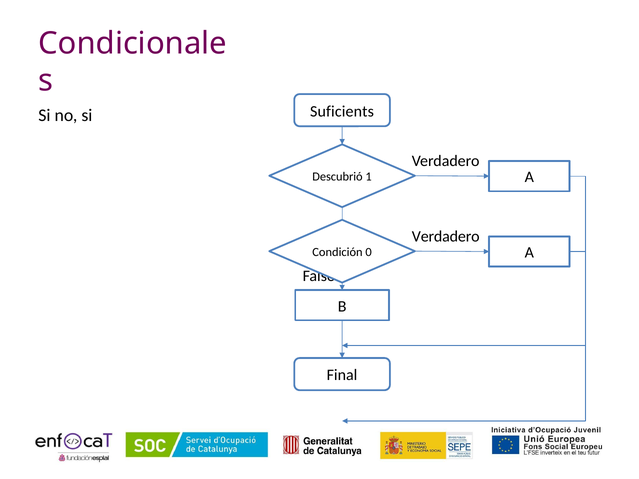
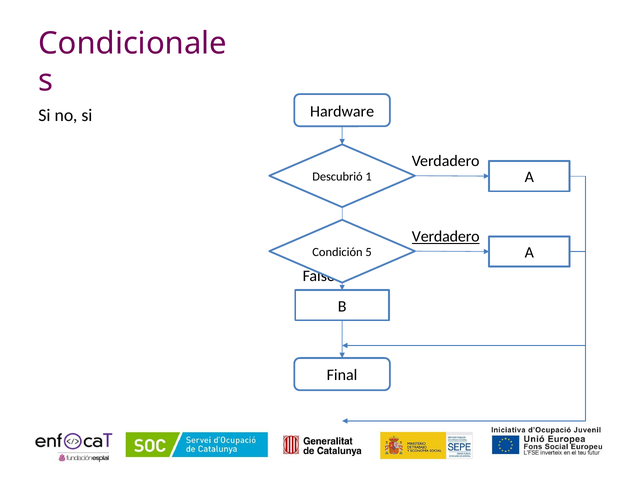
Suficients: Suficients -> Hardware
Verdadero at (446, 237) underline: none -> present
0: 0 -> 5
